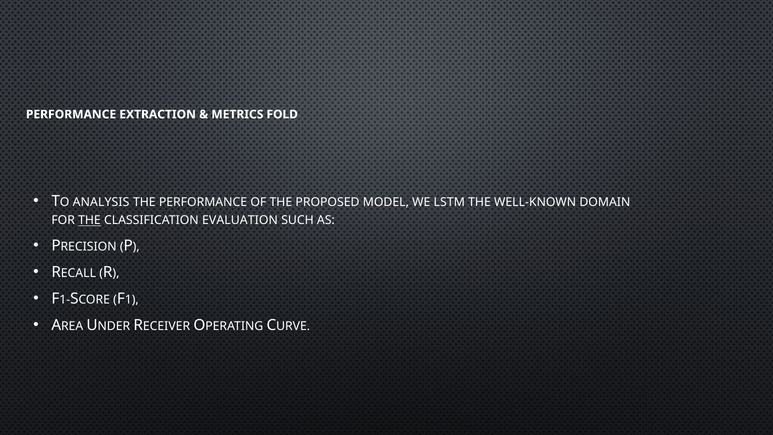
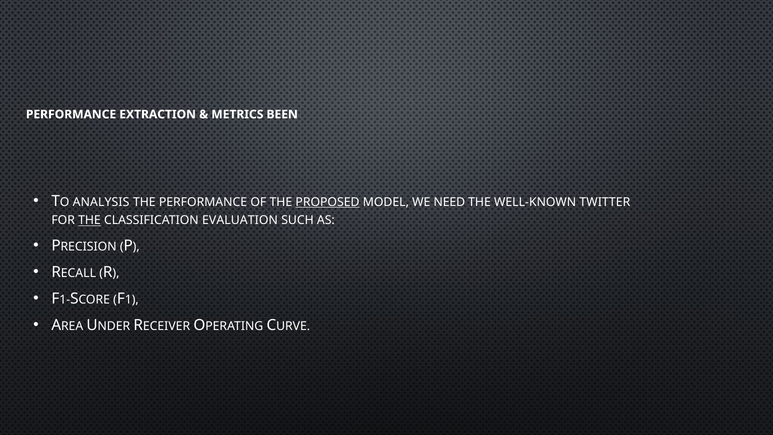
FOLD: FOLD -> BEEN
PROPOSED underline: none -> present
LSTM: LSTM -> NEED
DOMAIN: DOMAIN -> TWITTER
